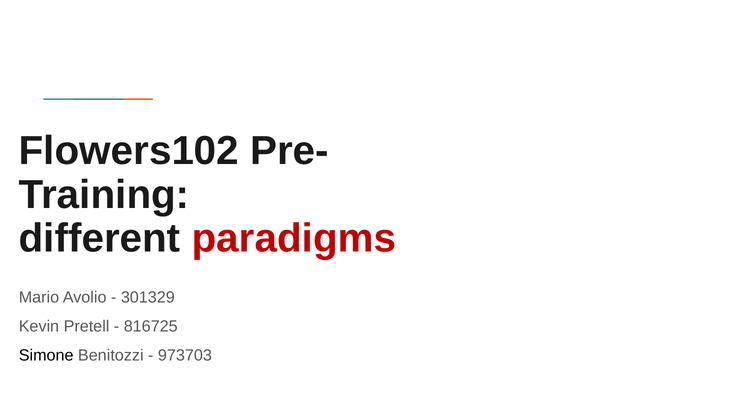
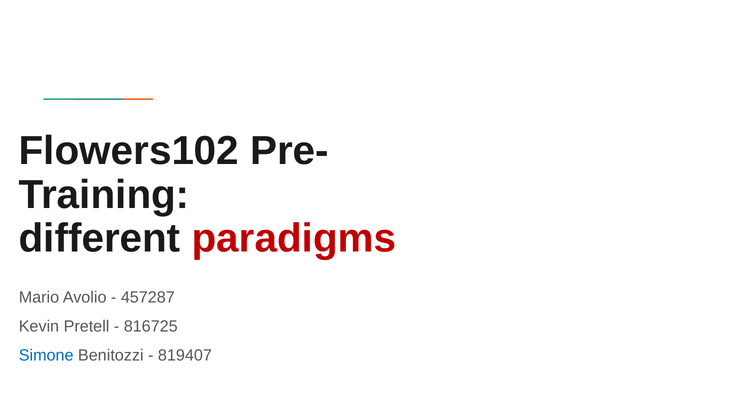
301329: 301329 -> 457287
Simone colour: black -> blue
973703: 973703 -> 819407
